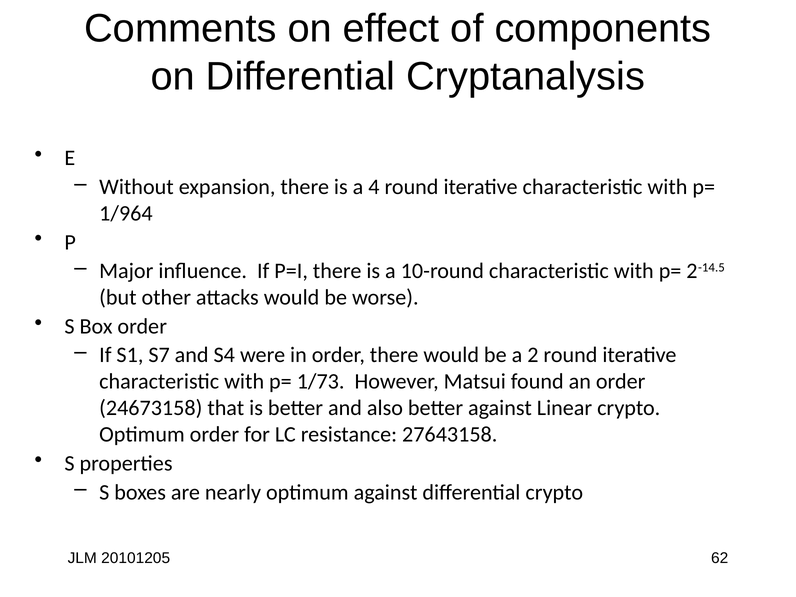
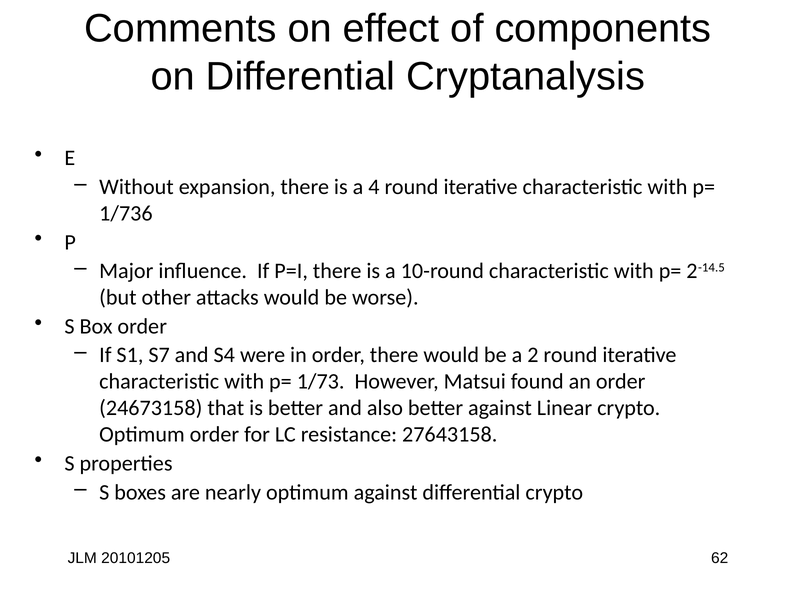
1/964: 1/964 -> 1/736
